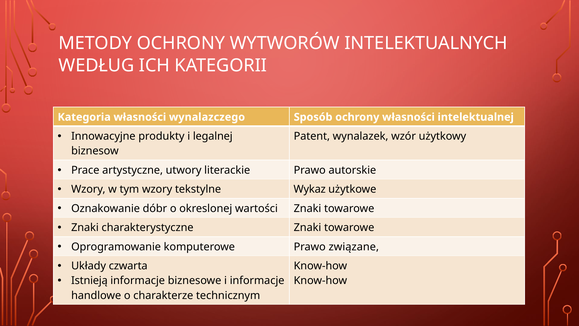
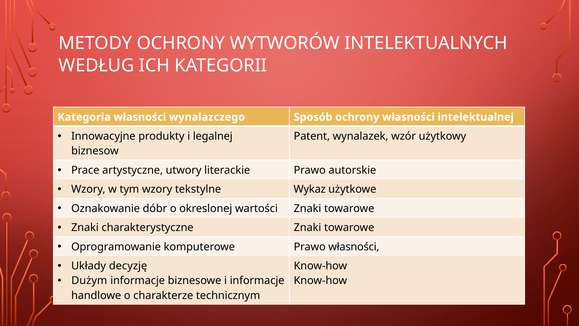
Prawo związane: związane -> własności
czwarta: czwarta -> decyzję
Istnieją: Istnieją -> Dużym
